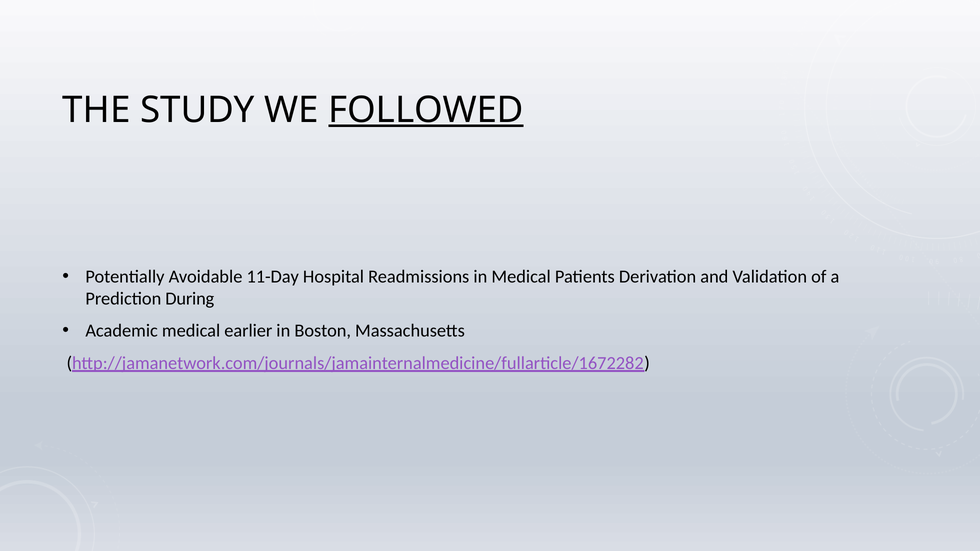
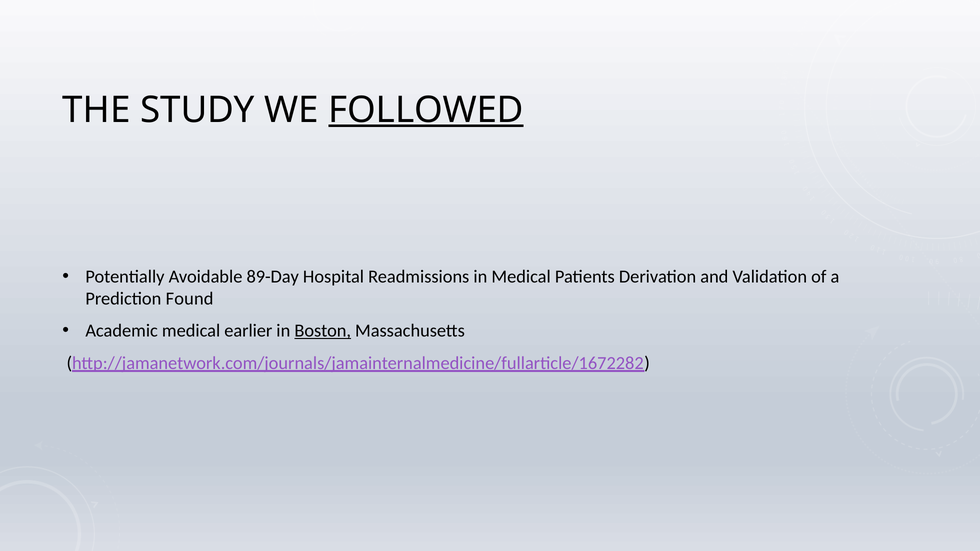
11-Day: 11-Day -> 89-Day
During: During -> Found
Boston underline: none -> present
